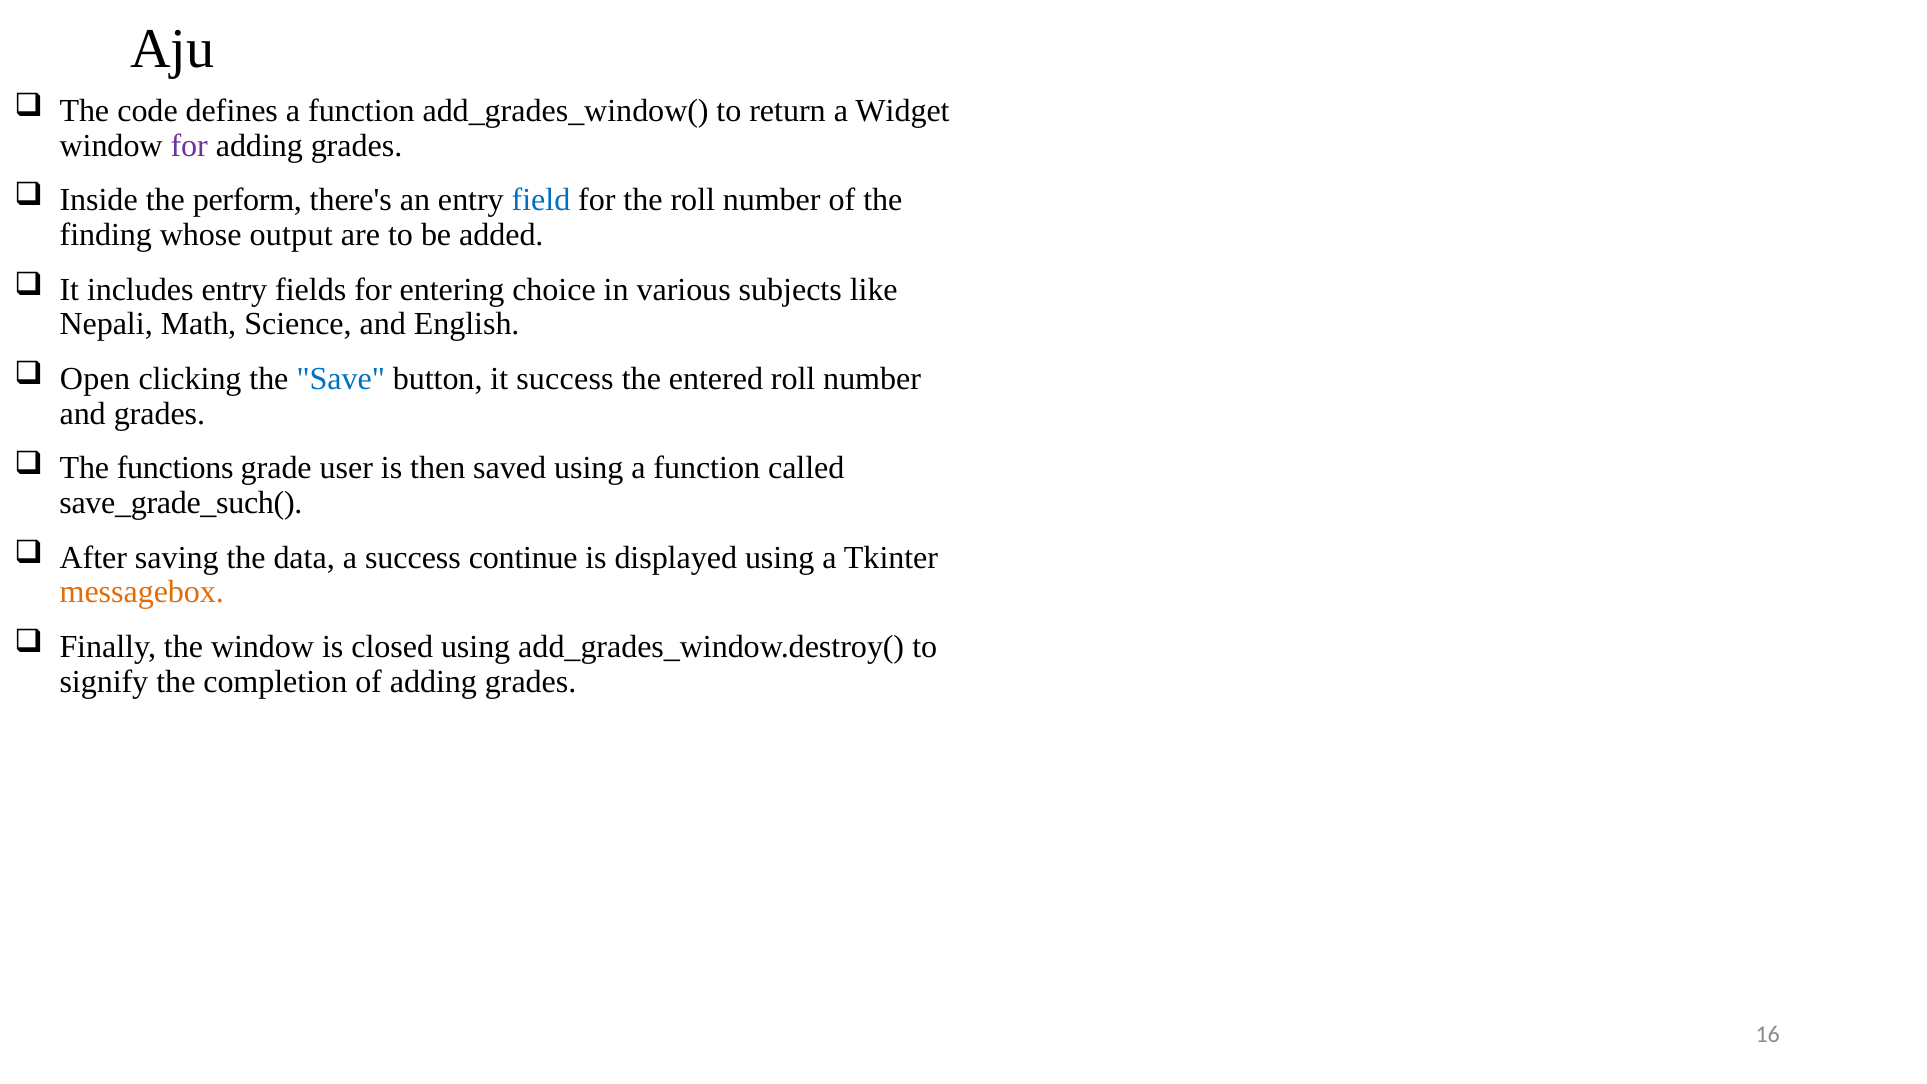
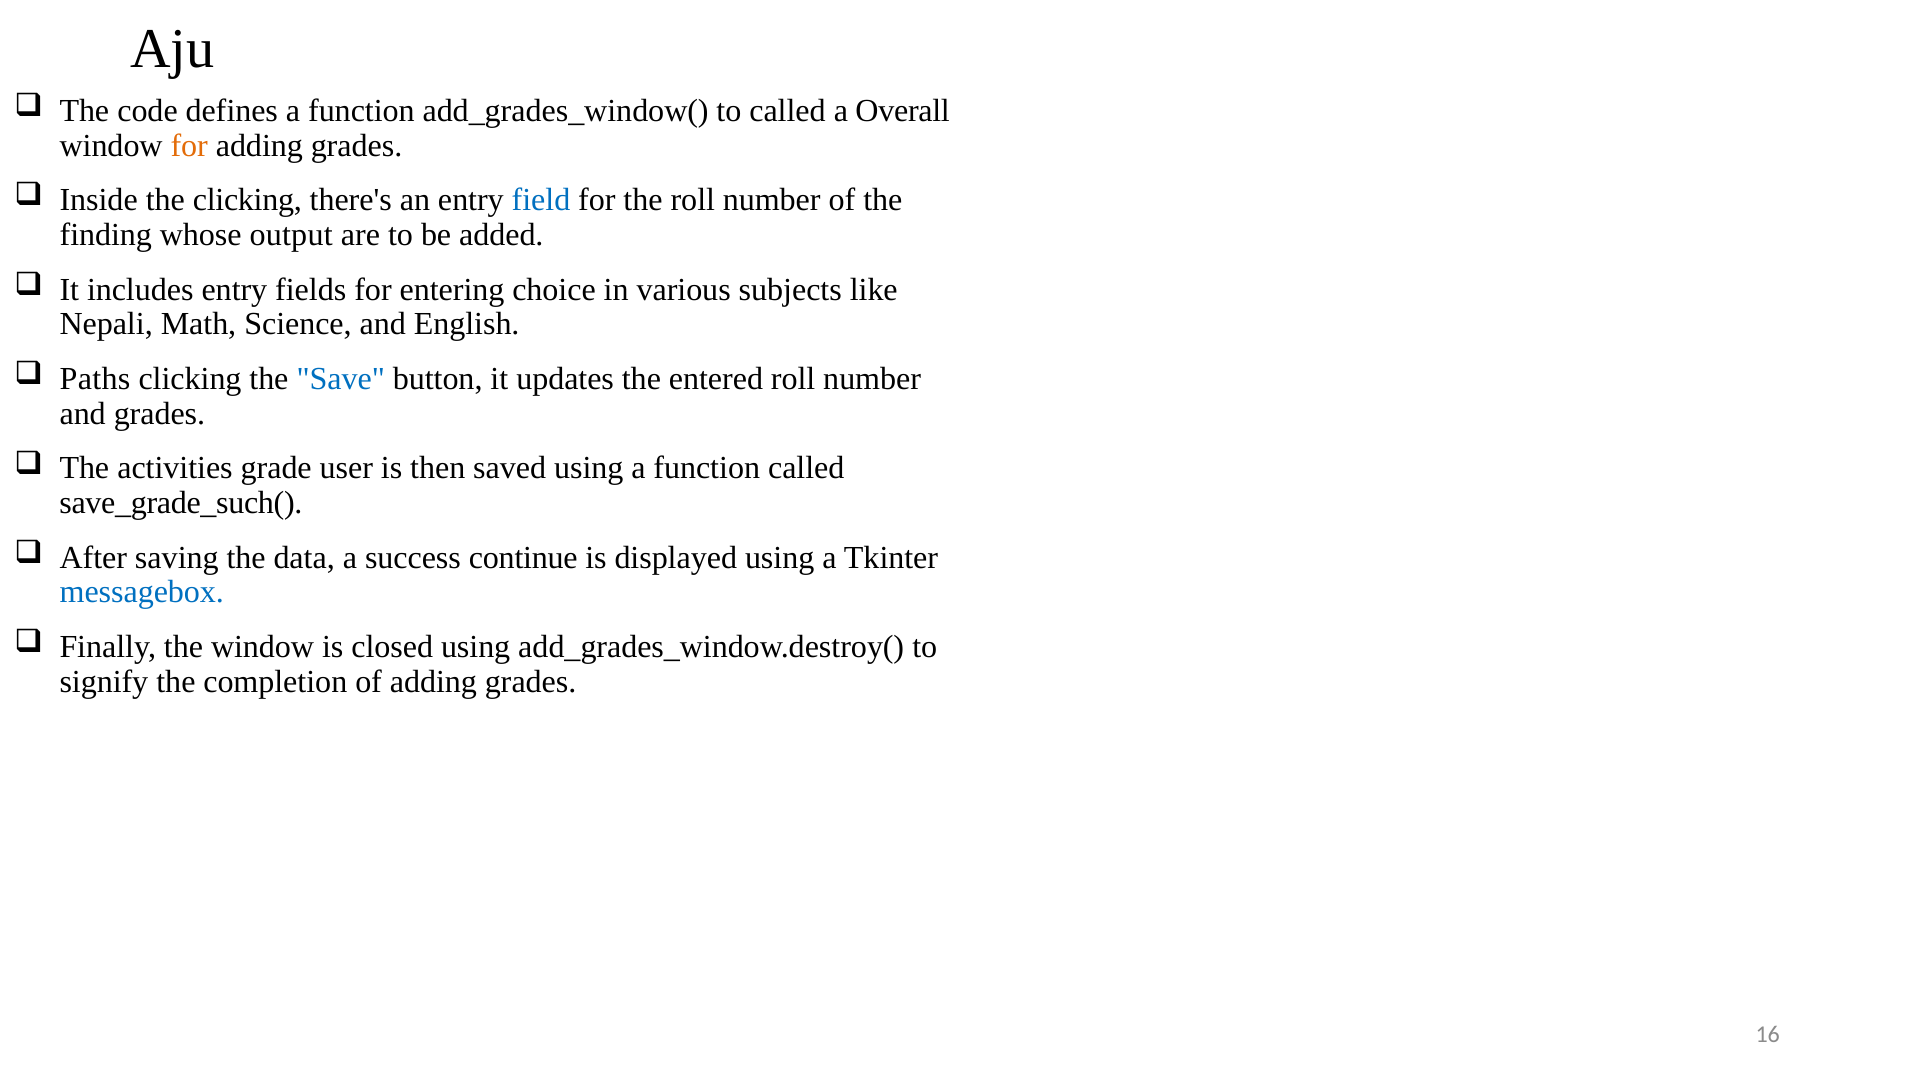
to return: return -> called
Widget: Widget -> Overall
for at (189, 145) colour: purple -> orange
the perform: perform -> clicking
Open: Open -> Paths
it success: success -> updates
functions: functions -> activities
messagebox colour: orange -> blue
